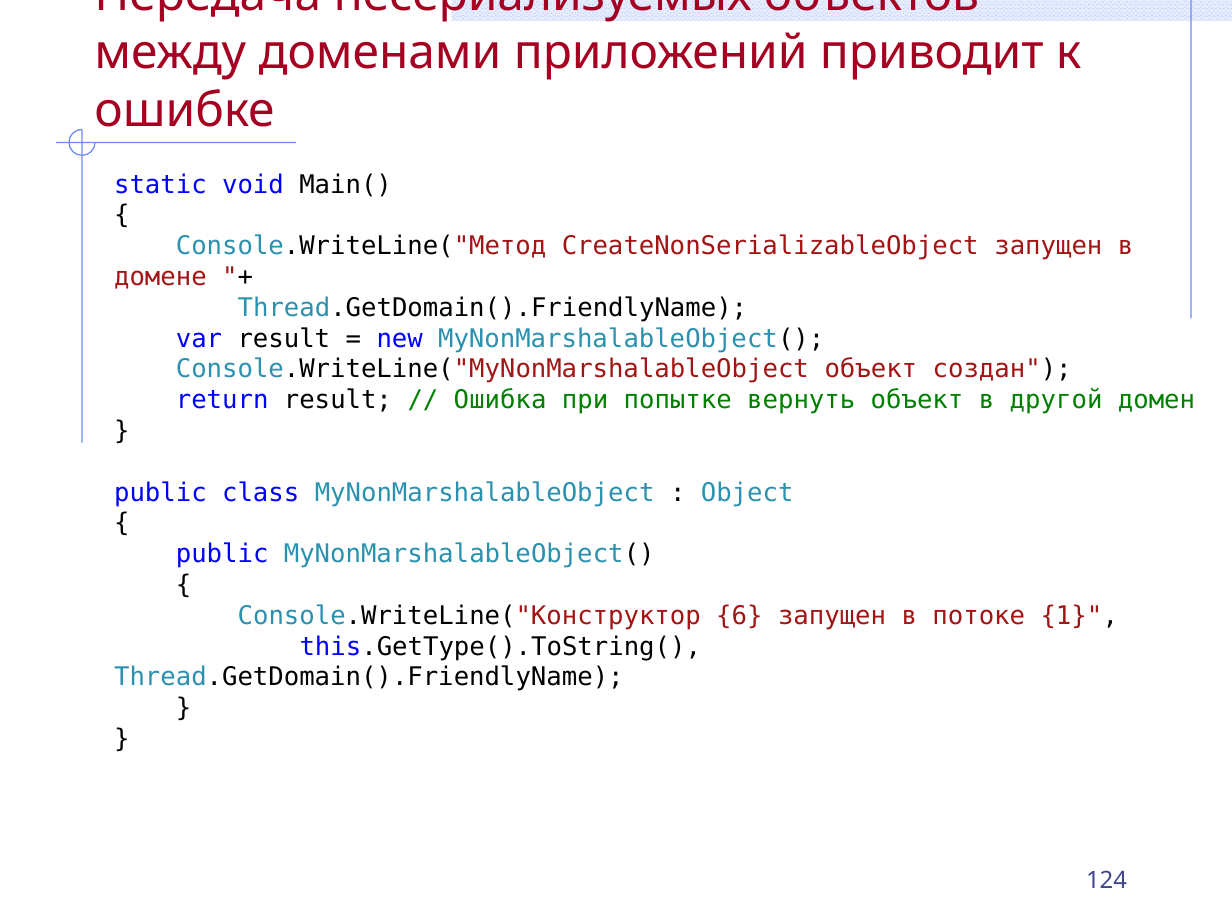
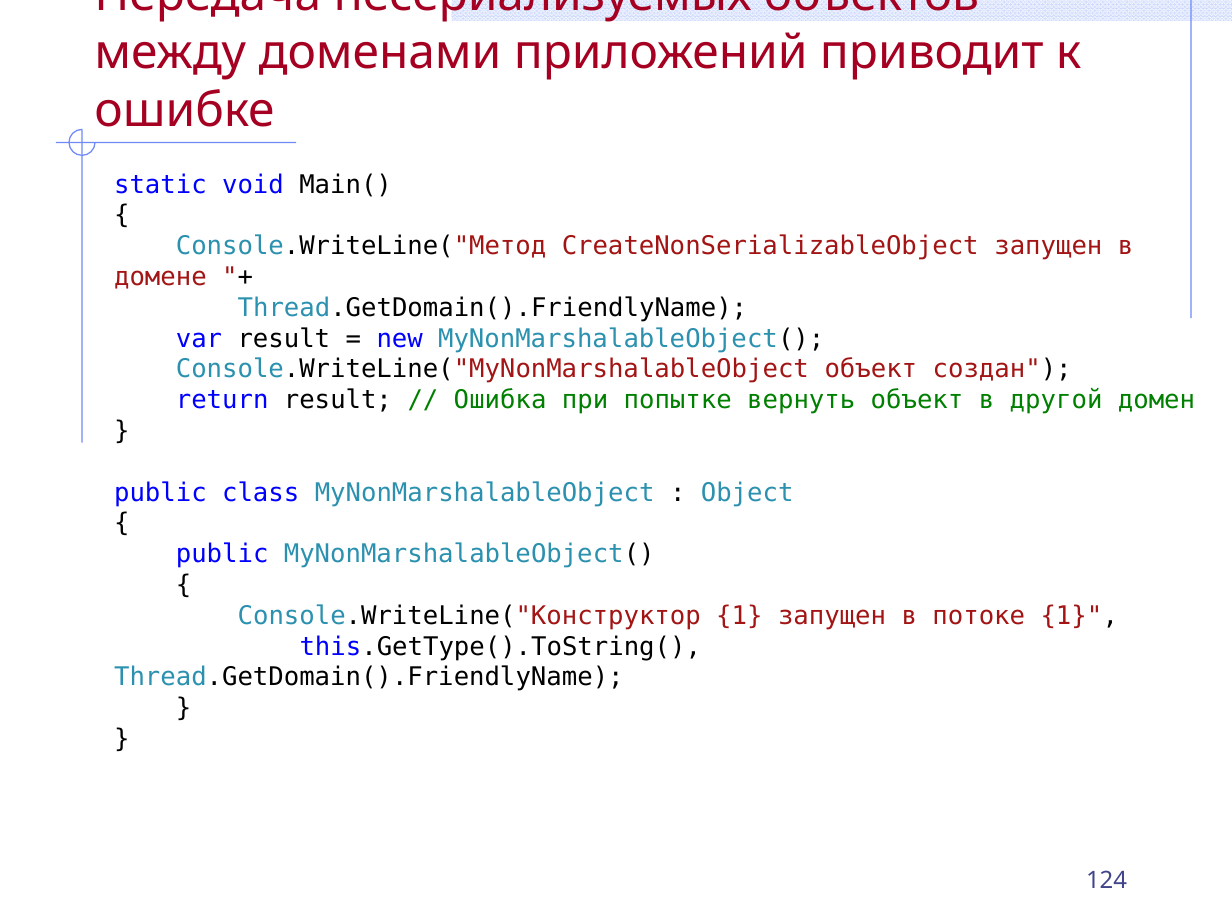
Console.WriteLine("Конструктор 6: 6 -> 1
